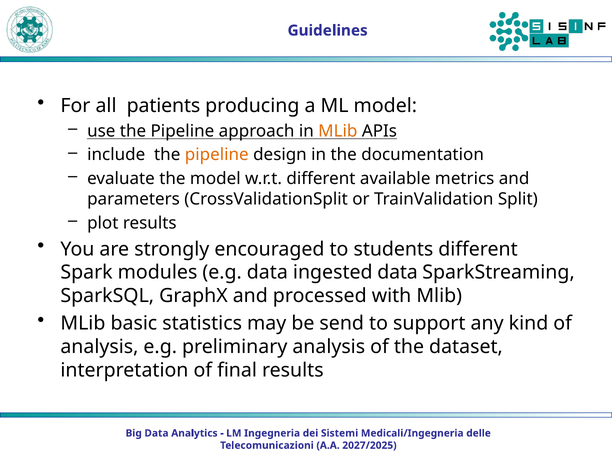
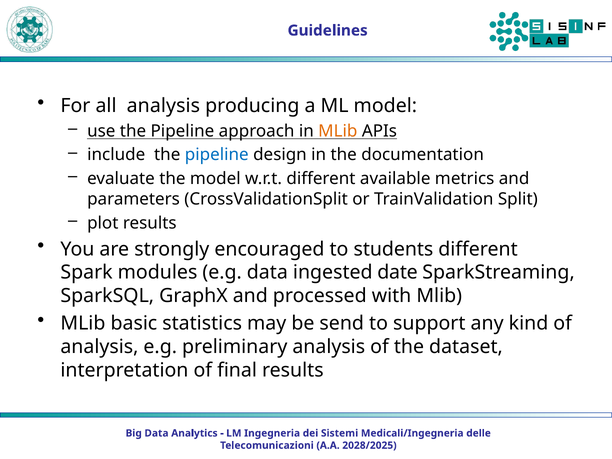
all patients: patients -> analysis
pipeline at (217, 155) colour: orange -> blue
ingested data: data -> date
2027/2025: 2027/2025 -> 2028/2025
